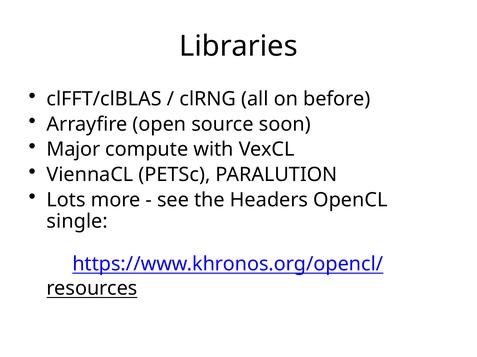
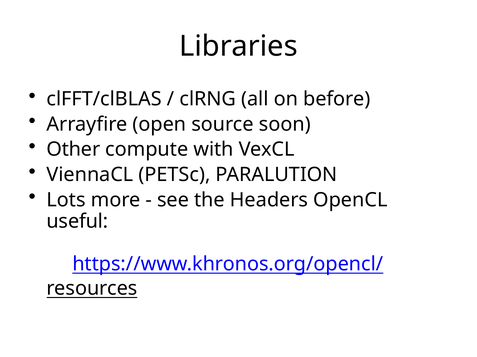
Major: Major -> Other
single: single -> useful
